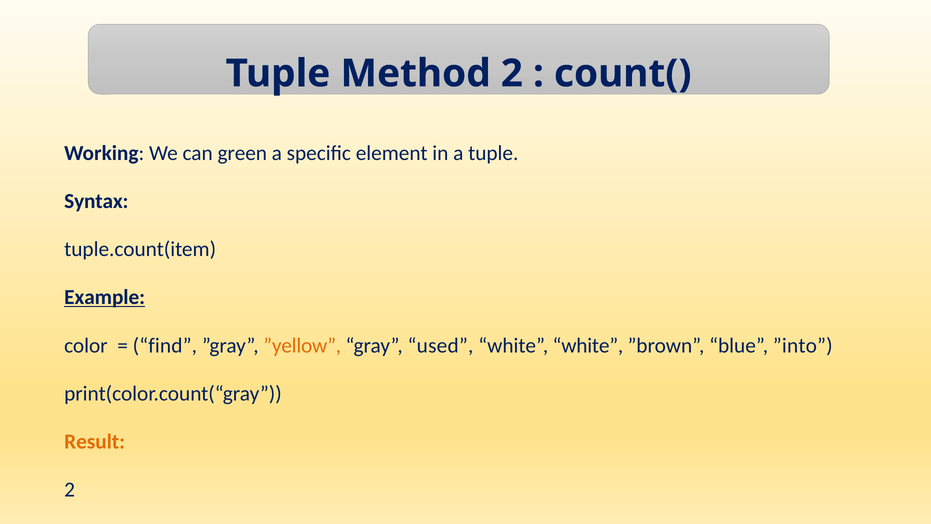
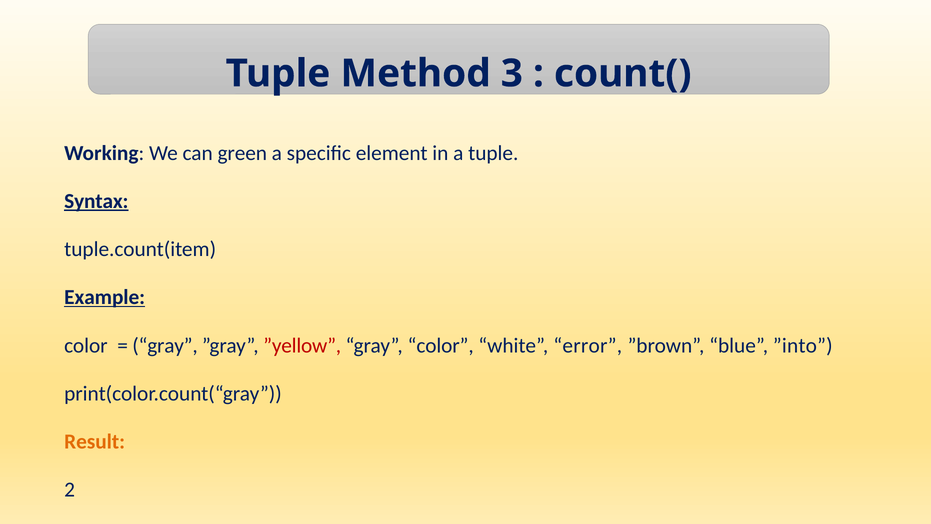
Method 2: 2 -> 3
Syntax underline: none -> present
find at (165, 345): find -> gray
”yellow colour: orange -> red
gray used: used -> color
white white: white -> error
